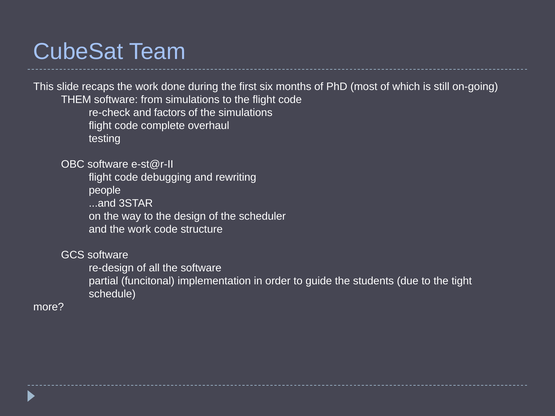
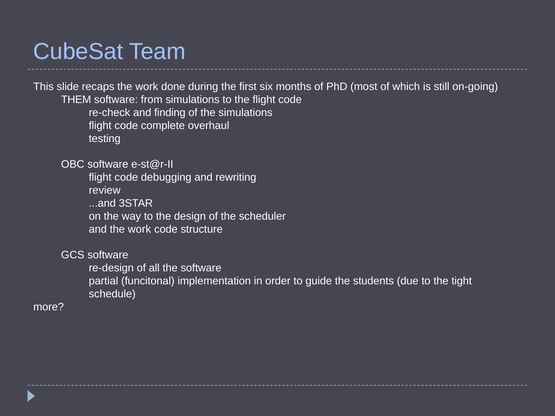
factors: factors -> finding
people: people -> review
